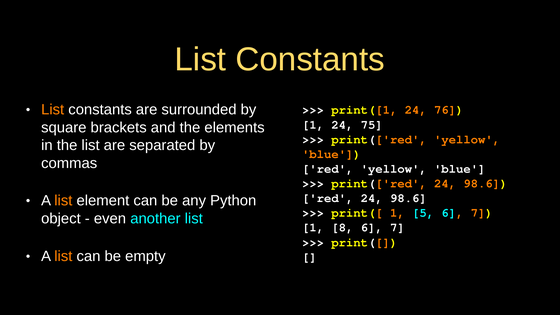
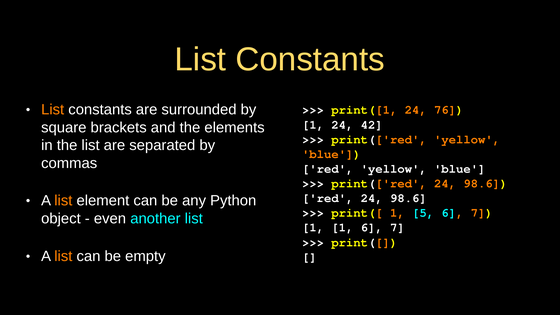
75: 75 -> 42
1 8: 8 -> 1
